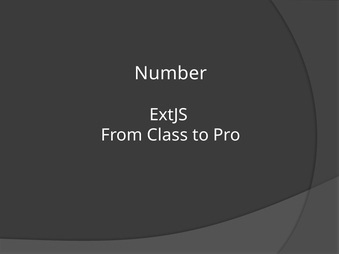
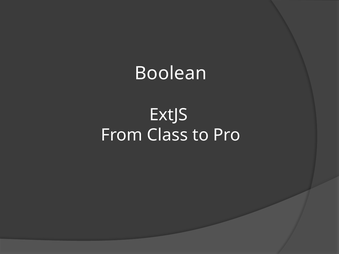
Number: Number -> Boolean
